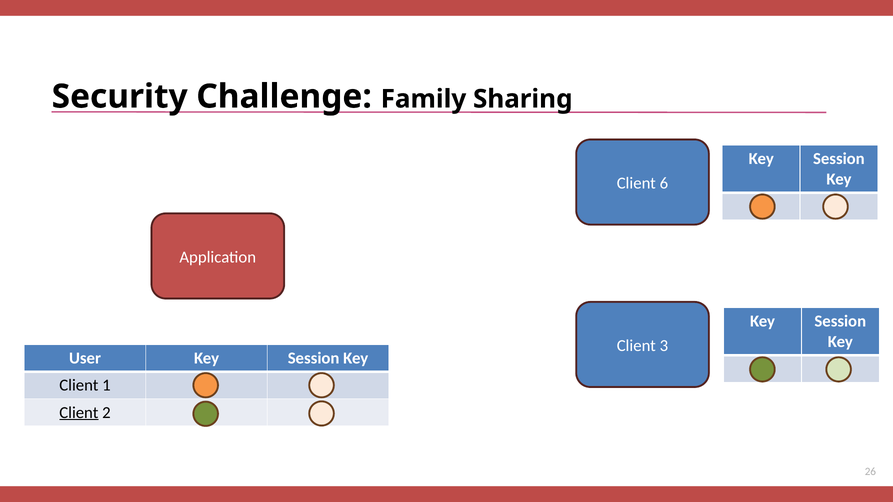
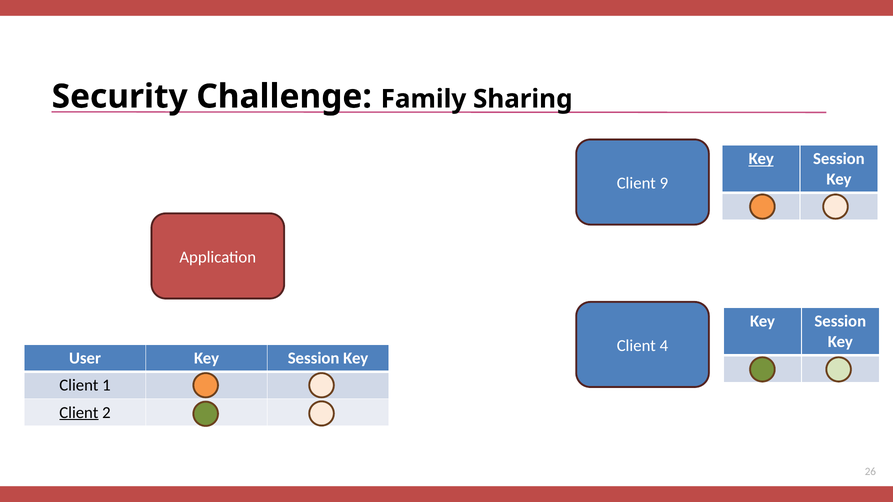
Key at (761, 159) underline: none -> present
6: 6 -> 9
3: 3 -> 4
